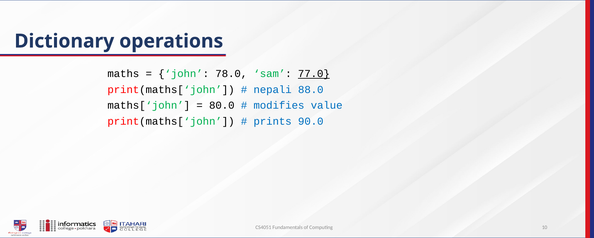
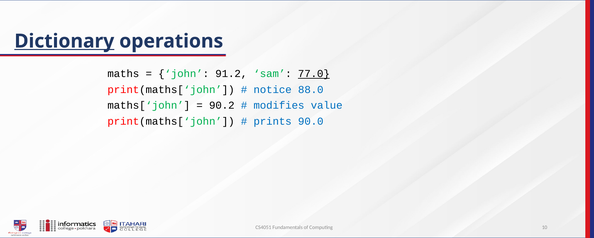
Dictionary underline: none -> present
78.0: 78.0 -> 91.2
nepali: nepali -> notice
80.0: 80.0 -> 90.2
